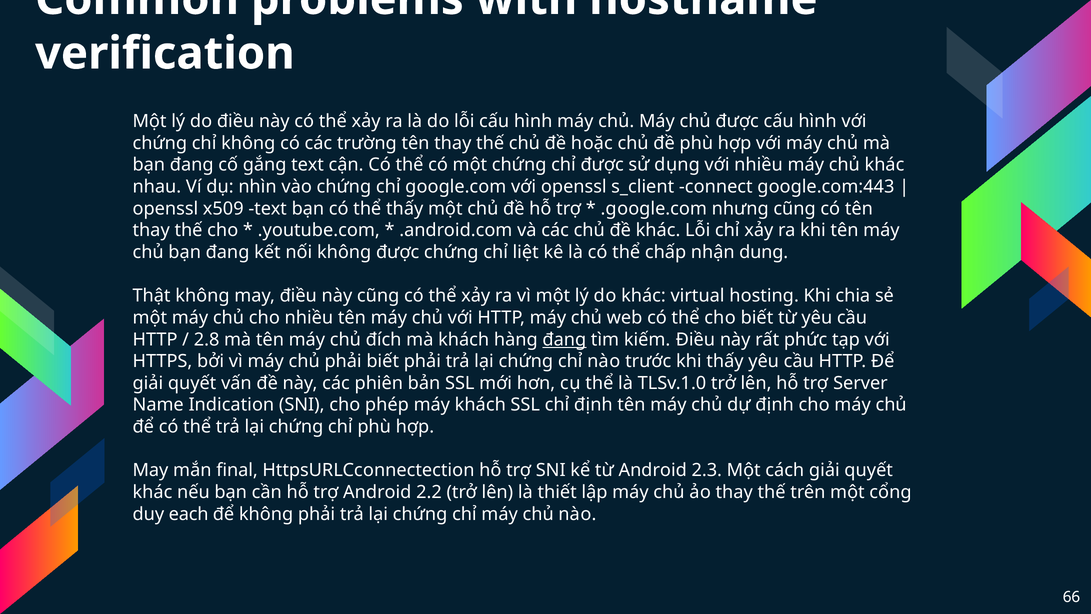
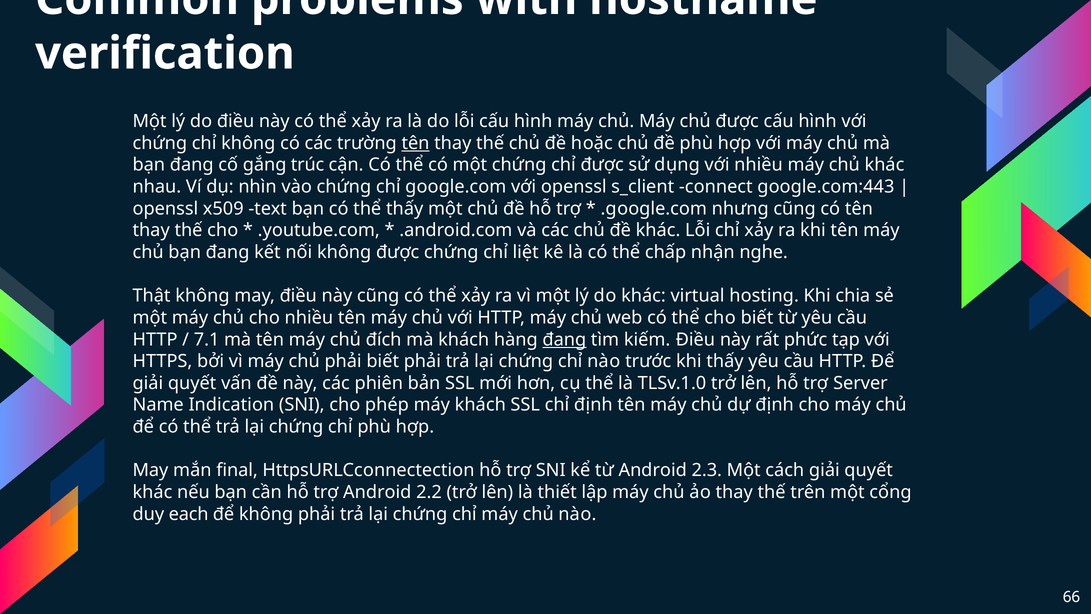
tên at (415, 143) underline: none -> present
gắng text: text -> trúc
dung: dung -> nghe
2.8: 2.8 -> 7.1
